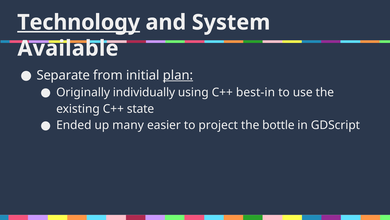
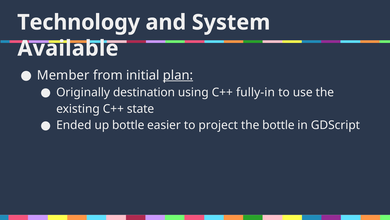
Technology underline: present -> none
Separate: Separate -> Member
individually: individually -> destination
best-in: best-in -> fully-in
up many: many -> bottle
